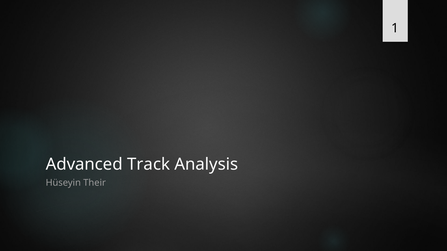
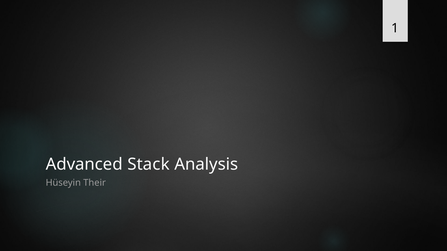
Track: Track -> Stack
